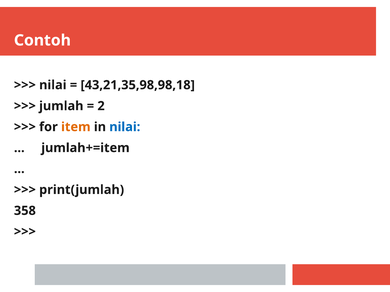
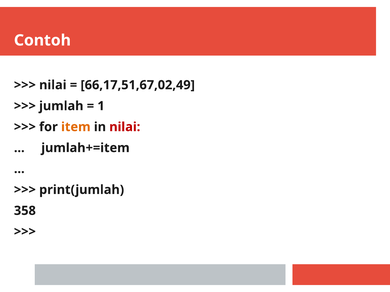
43,21,35,98,98,18: 43,21,35,98,98,18 -> 66,17,51,67,02,49
2: 2 -> 1
nilai at (125, 127) colour: blue -> red
